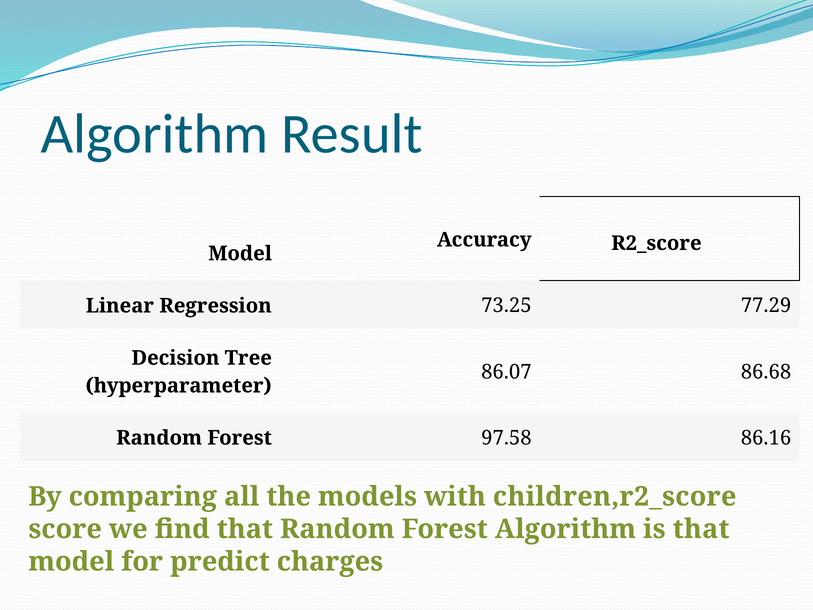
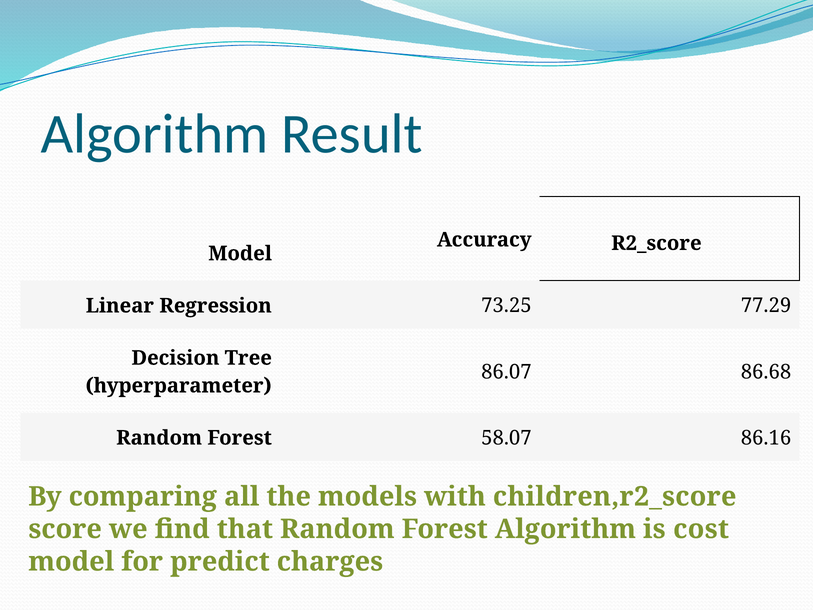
97.58: 97.58 -> 58.07
is that: that -> cost
